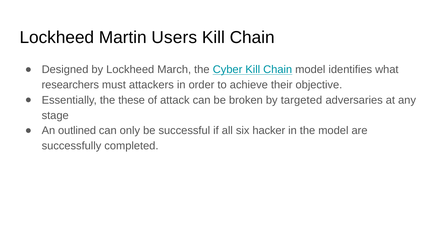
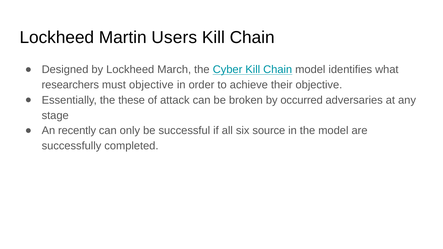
must attackers: attackers -> objective
targeted: targeted -> occurred
outlined: outlined -> recently
hacker: hacker -> source
